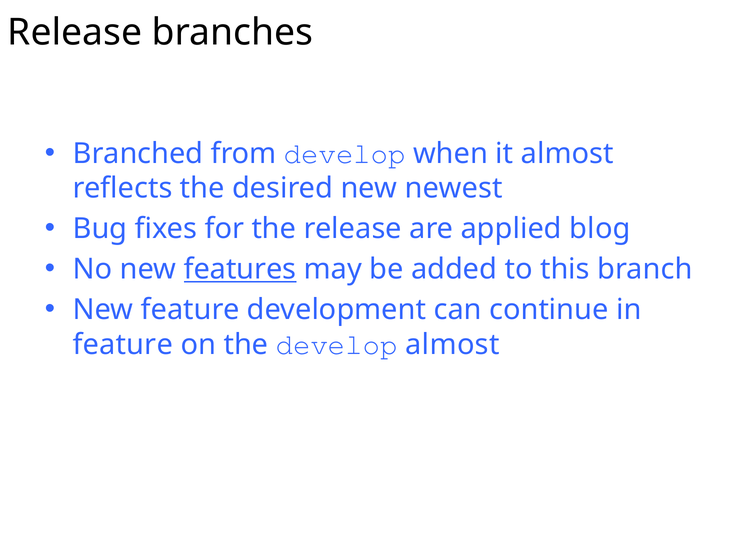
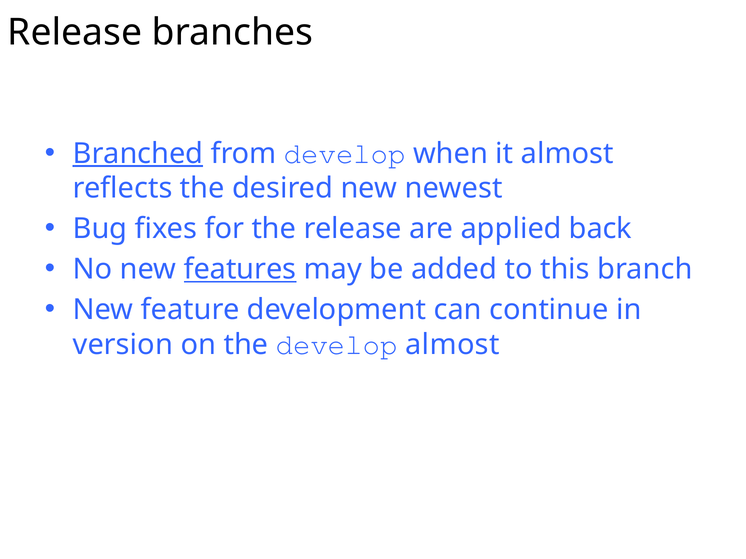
Branched underline: none -> present
blog: blog -> back
feature at (123, 345): feature -> version
